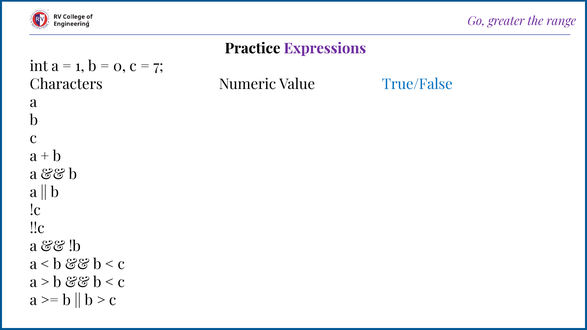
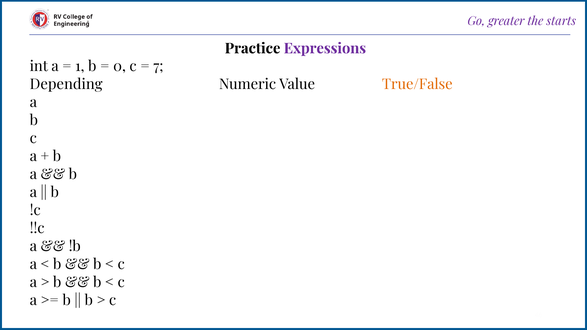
range: range -> starts
Characters: Characters -> Depending
True/False colour: blue -> orange
